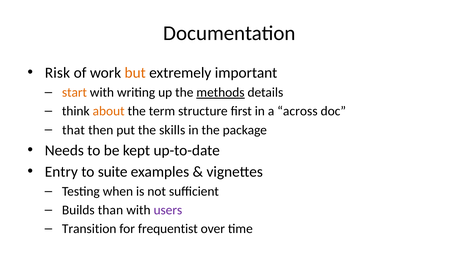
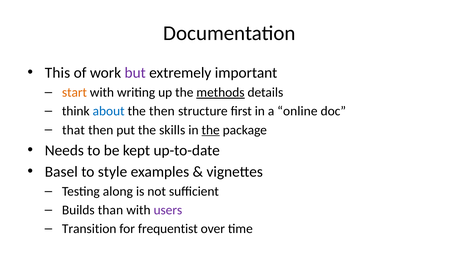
Risk: Risk -> This
but colour: orange -> purple
about colour: orange -> blue
the term: term -> then
across: across -> online
the at (211, 130) underline: none -> present
Entry: Entry -> Basel
suite: suite -> style
when: when -> along
